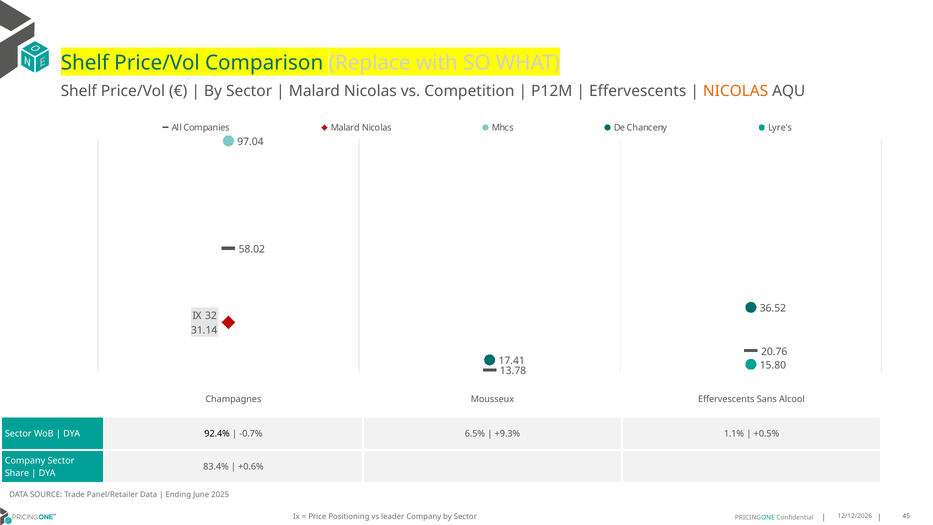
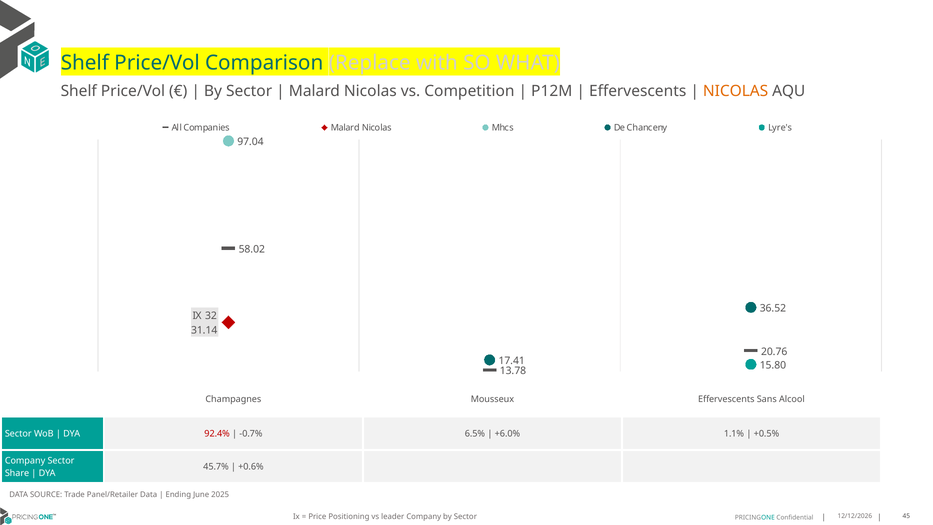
92.4% colour: black -> red
+9.3%: +9.3% -> +6.0%
83.4%: 83.4% -> 45.7%
